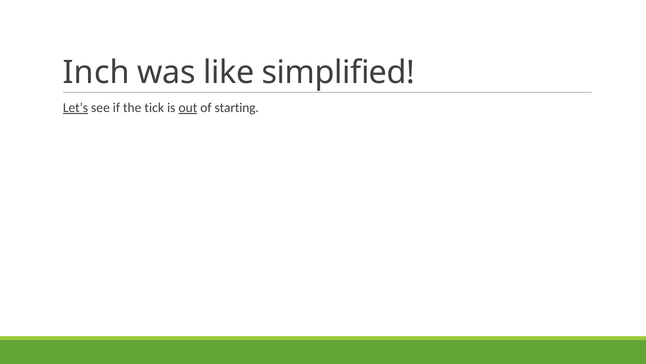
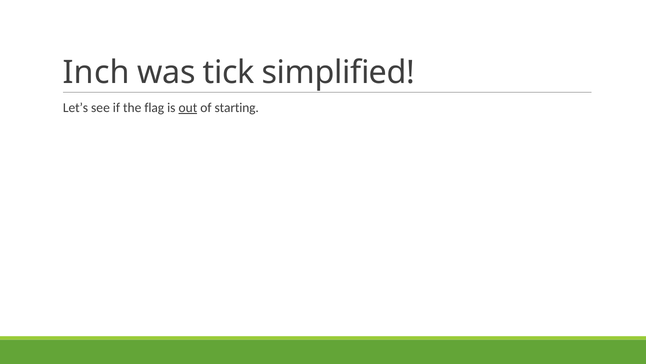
like: like -> tick
Let’s underline: present -> none
tick: tick -> flag
